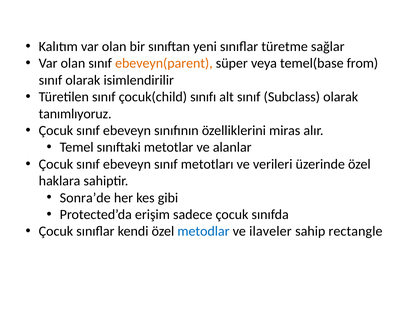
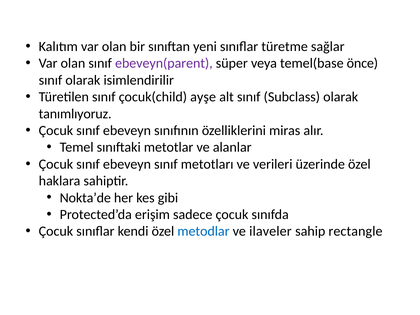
ebeveyn(parent colour: orange -> purple
from: from -> önce
sınıfı: sınıfı -> ayşe
Sonra’de: Sonra’de -> Nokta’de
